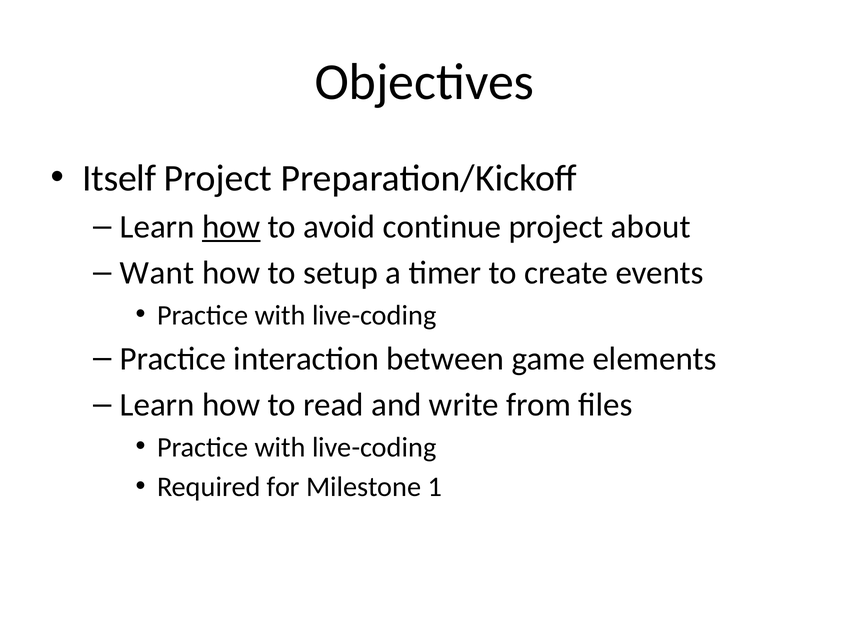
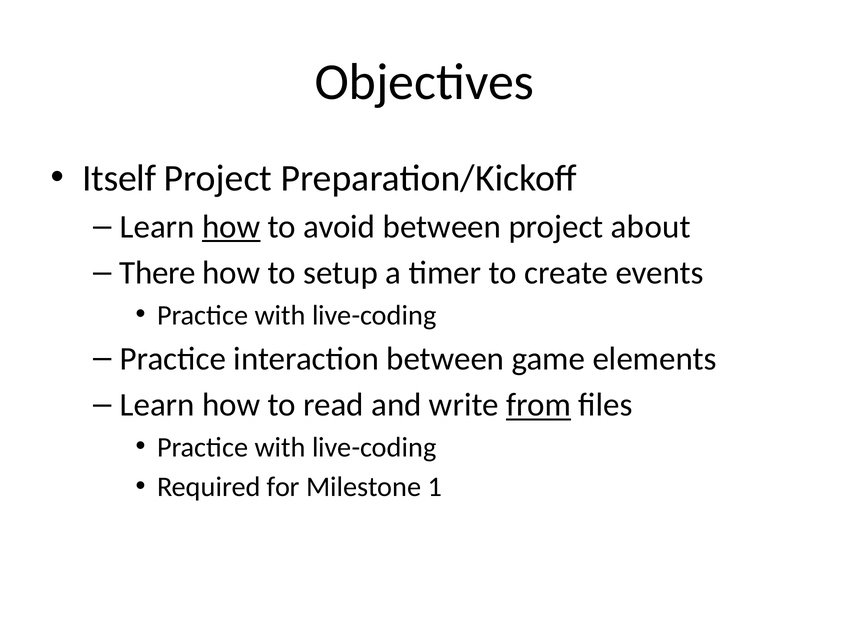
avoid continue: continue -> between
Want: Want -> There
from underline: none -> present
